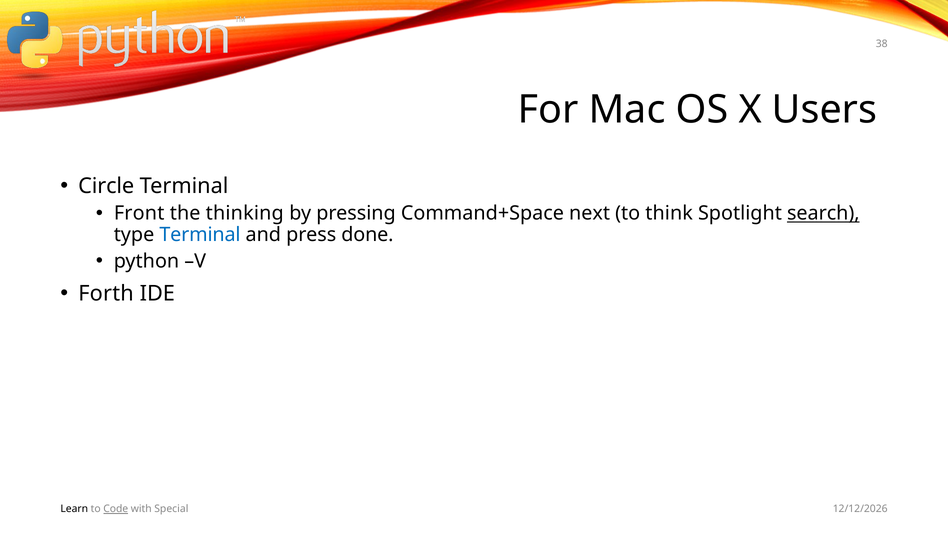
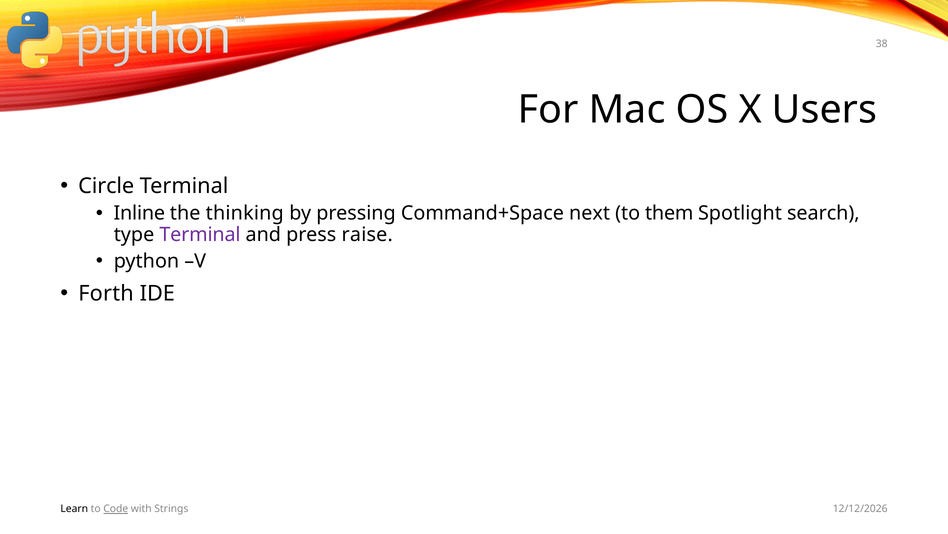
Front: Front -> Inline
think: think -> them
search underline: present -> none
Terminal at (200, 234) colour: blue -> purple
done: done -> raise
Special: Special -> Strings
